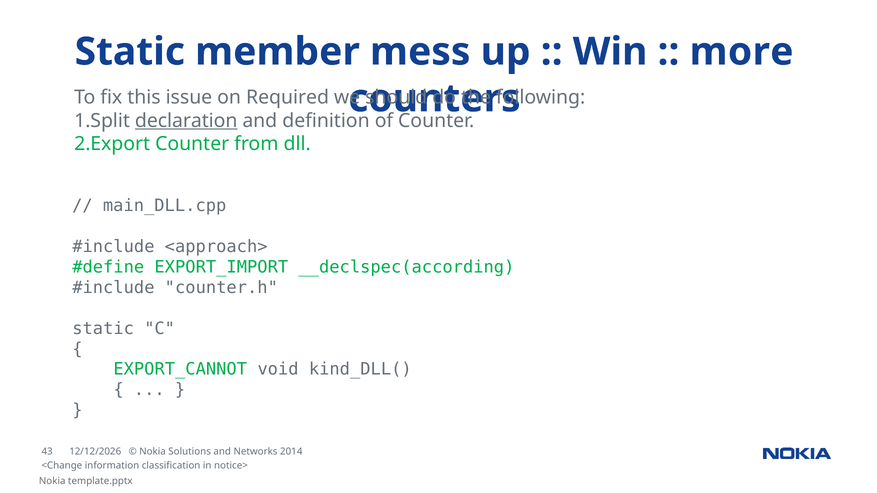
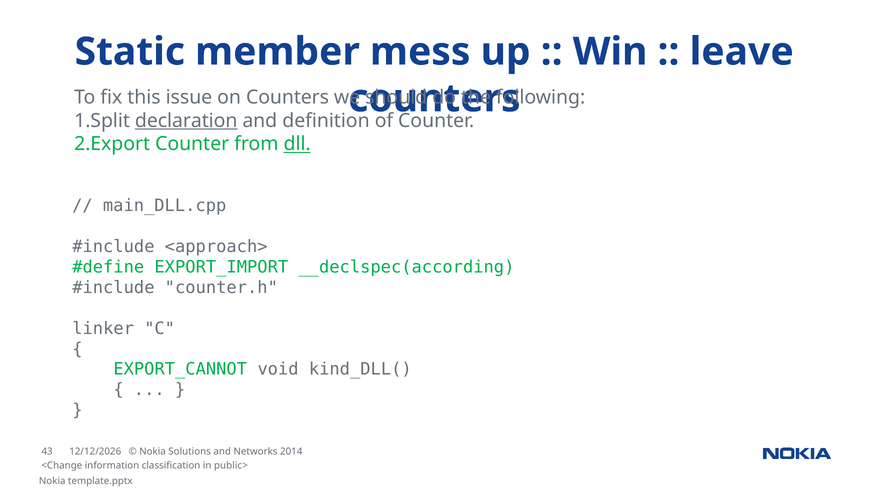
more: more -> leave
on Required: Required -> Counters
dll underline: none -> present
static at (103, 329): static -> linker
notice>: notice> -> public>
